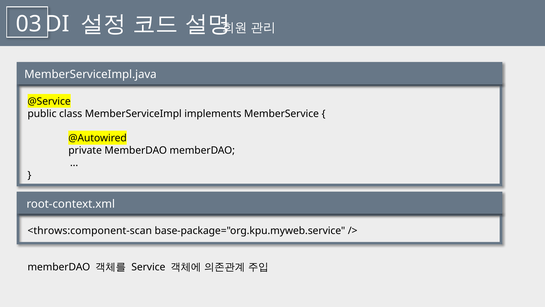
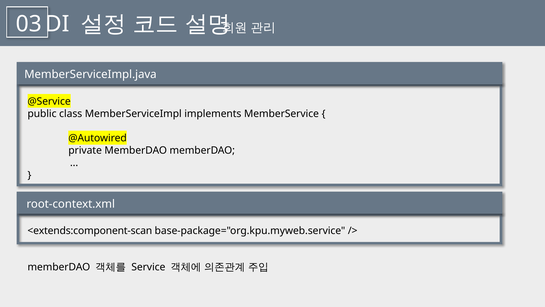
<throws:component-scan: <throws:component-scan -> <extends:component-scan
